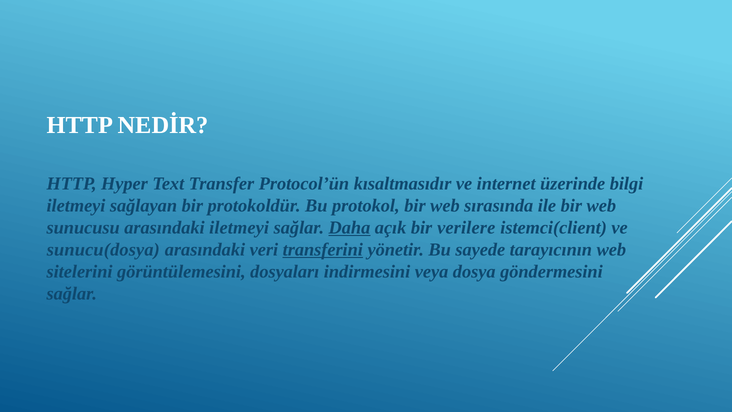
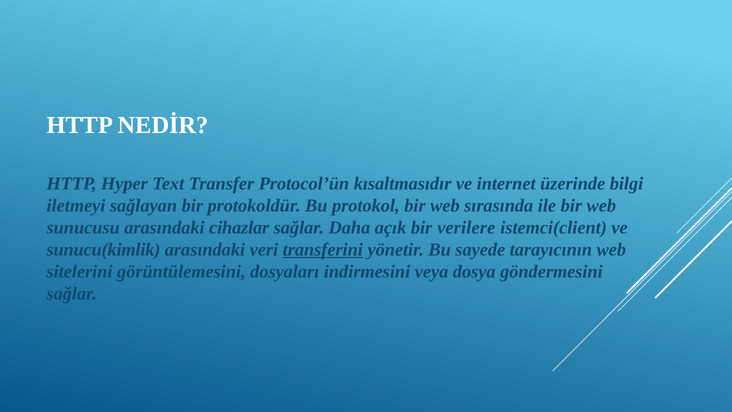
arasındaki iletmeyi: iletmeyi -> cihazlar
Daha underline: present -> none
sunucu(dosya: sunucu(dosya -> sunucu(kimlik
